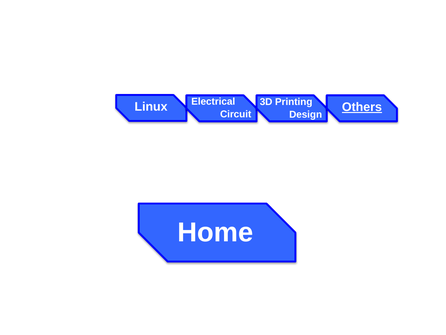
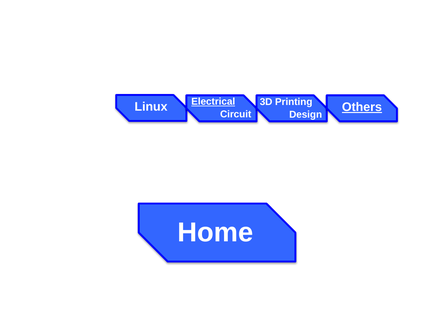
Electrical underline: none -> present
